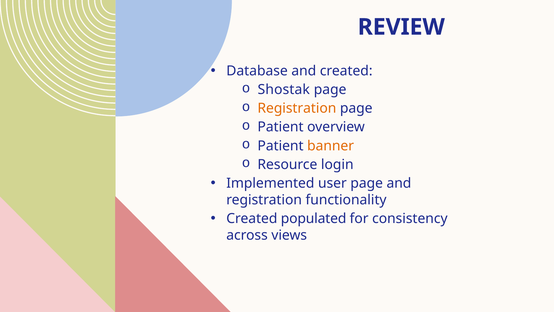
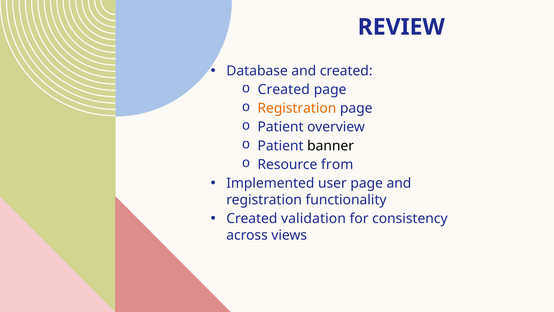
Shostak at (284, 90): Shostak -> Created
banner colour: orange -> black
login: login -> from
populated: populated -> validation
